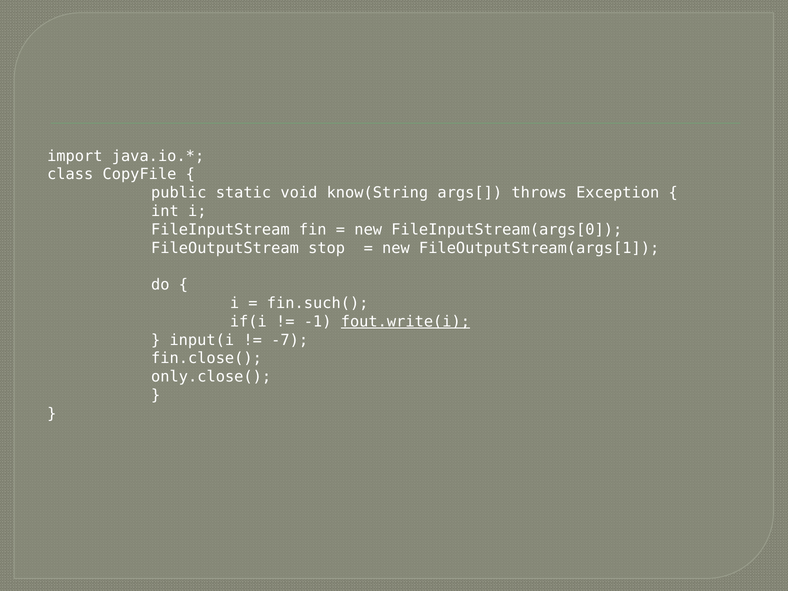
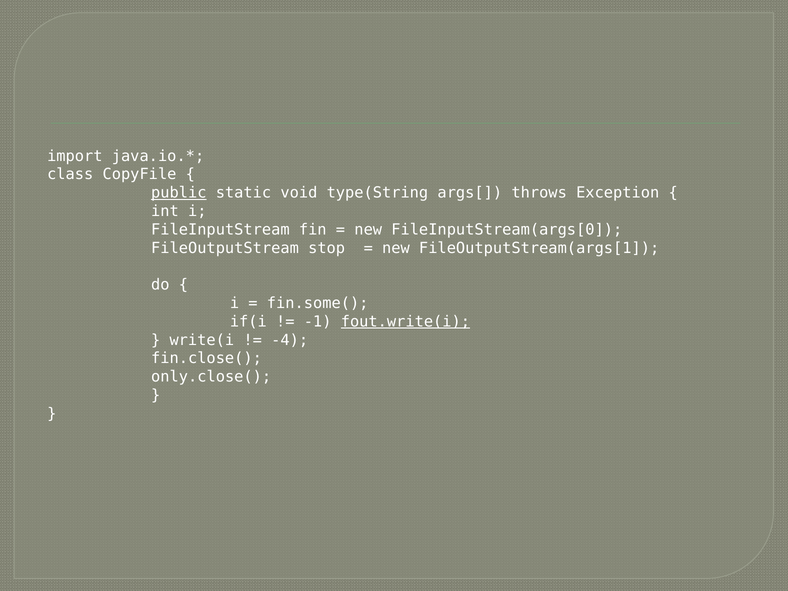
public underline: none -> present
know(String: know(String -> type(String
fin.such(: fin.such( -> fin.some(
input(i: input(i -> write(i
-7: -7 -> -4
